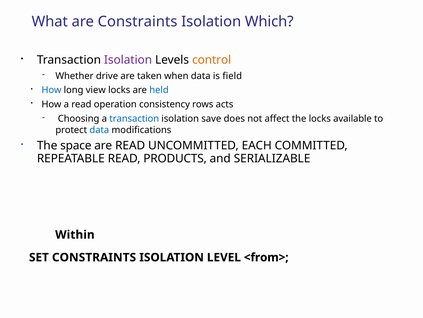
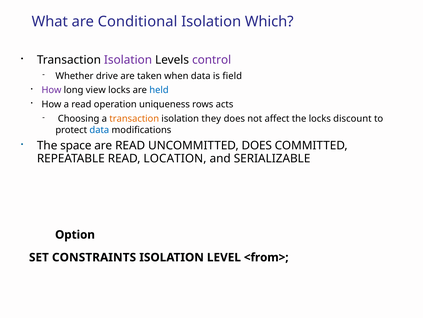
are Constraints: Constraints -> Conditional
control colour: orange -> purple
How at (51, 90) colour: blue -> purple
consistency: consistency -> uniqueness
transaction at (134, 119) colour: blue -> orange
save: save -> they
available: available -> discount
UNCOMMITTED EACH: EACH -> DOES
PRODUCTS: PRODUCTS -> LOCATION
Within: Within -> Option
